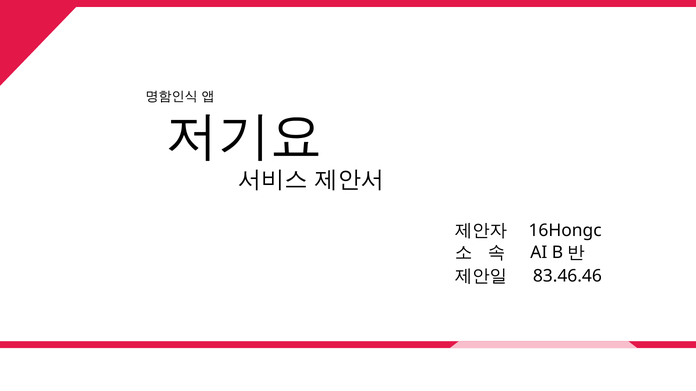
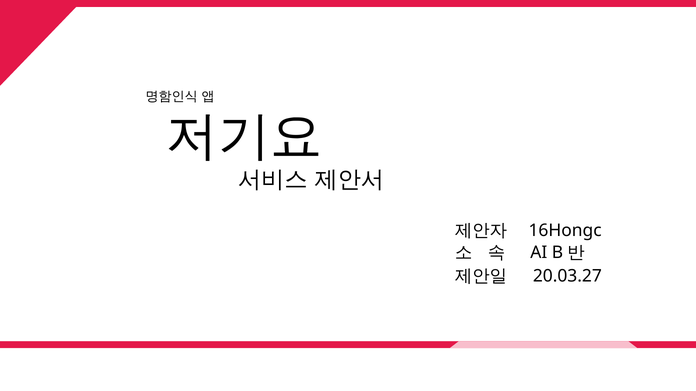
83.46.46: 83.46.46 -> 20.03.27
